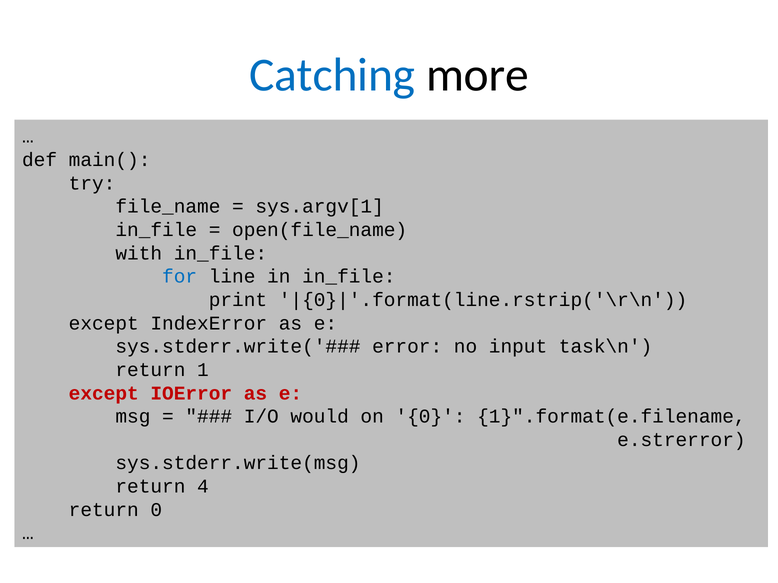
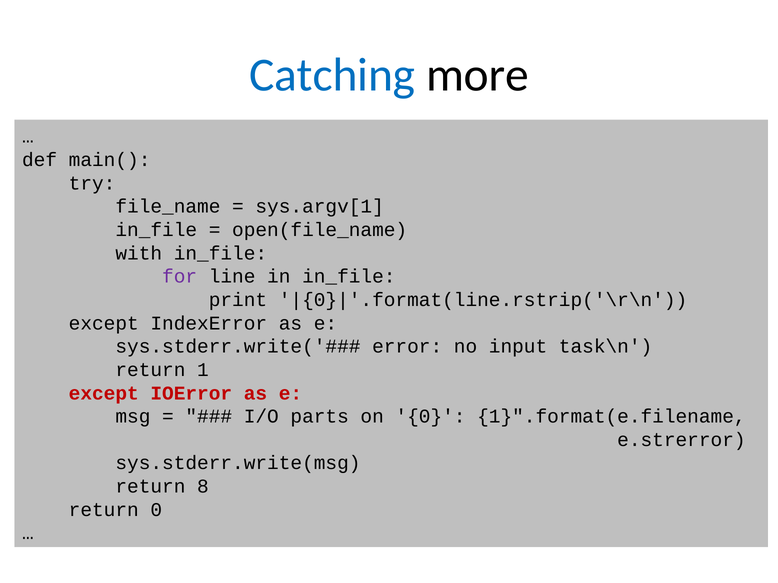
for colour: blue -> purple
would: would -> parts
4: 4 -> 8
